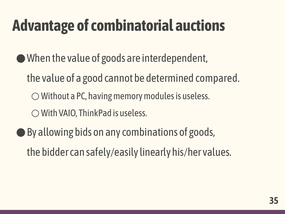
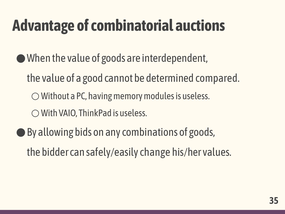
linearly: linearly -> change
